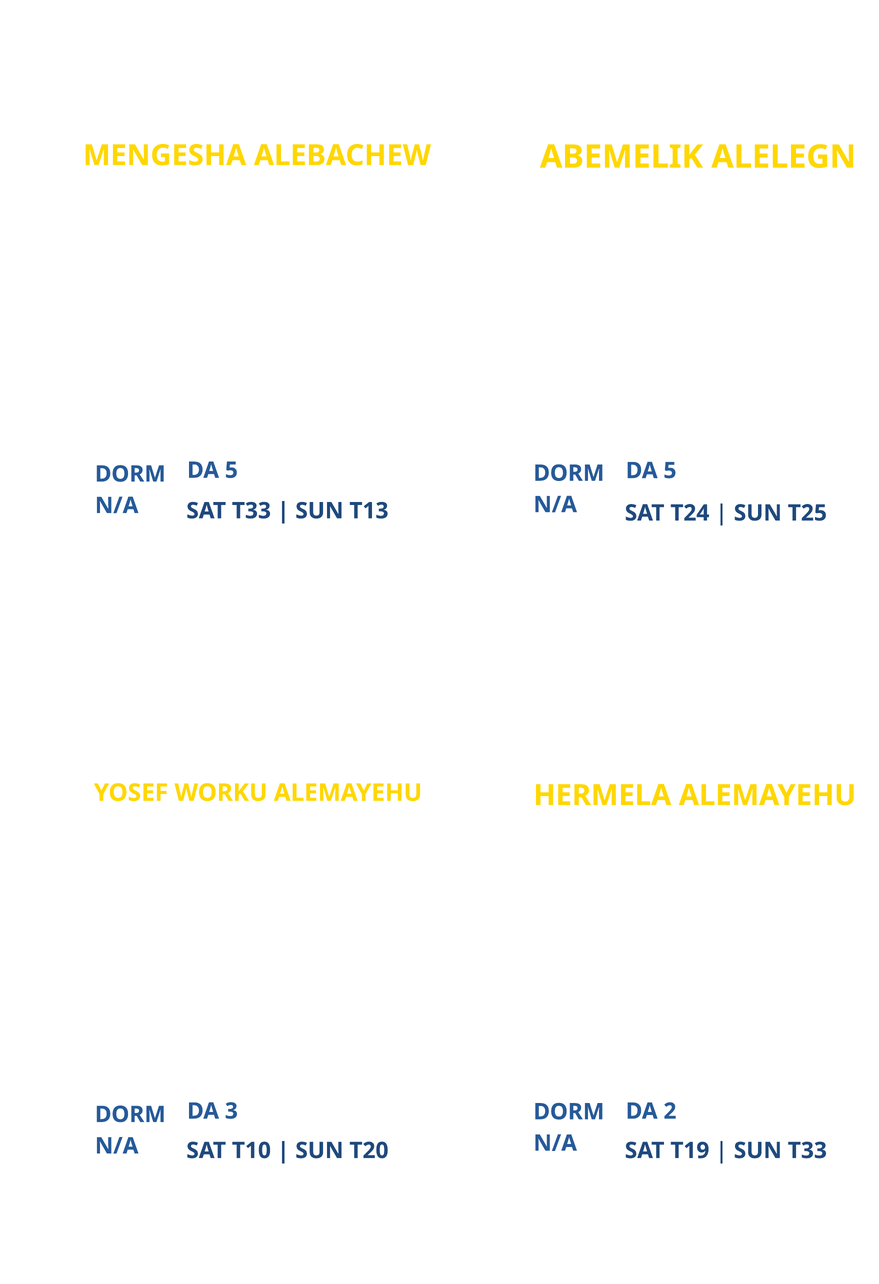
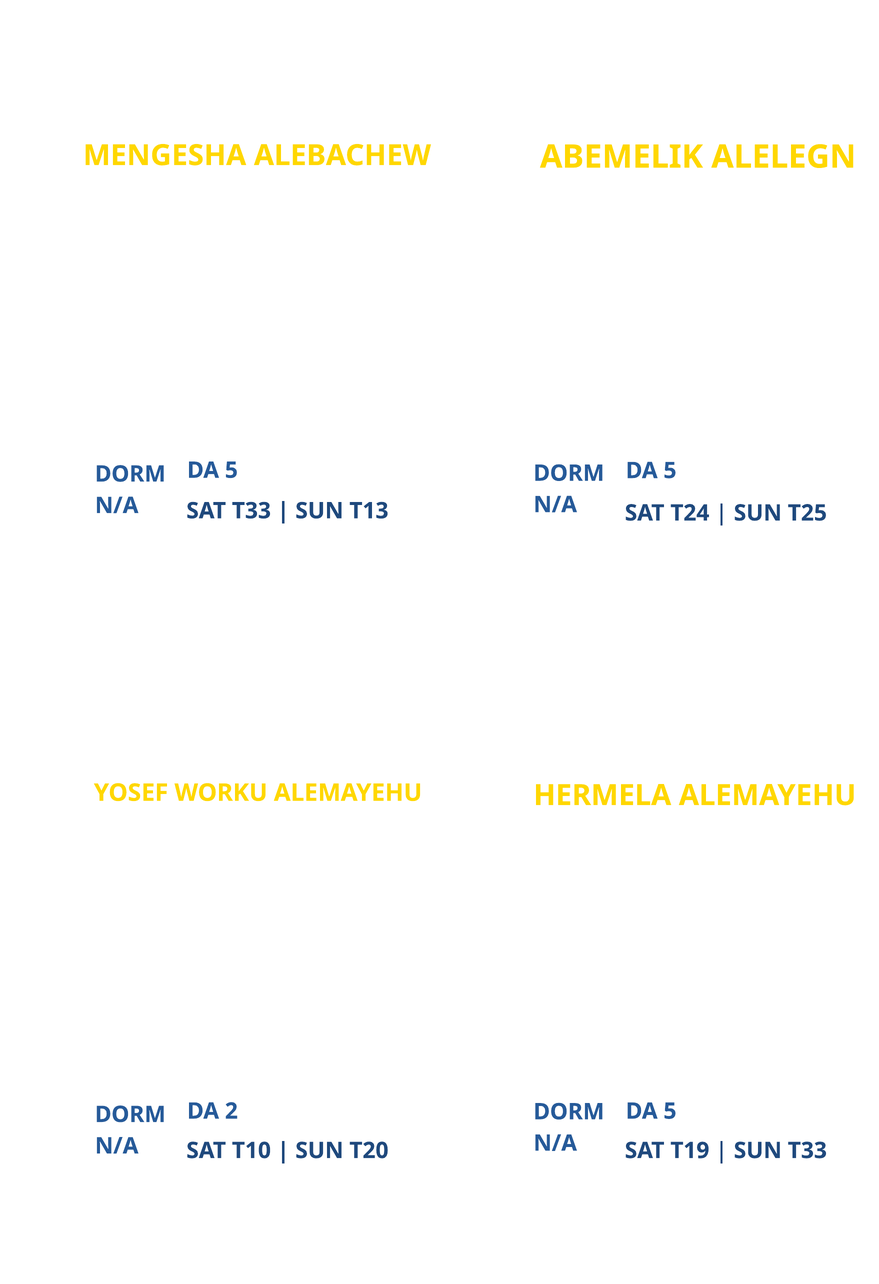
3: 3 -> 2
2 at (670, 1111): 2 -> 5
